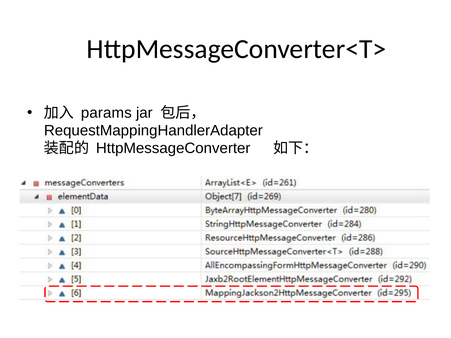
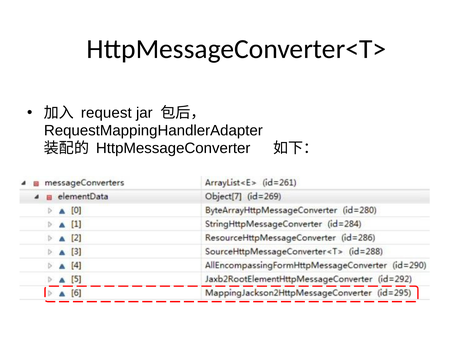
params: params -> request
